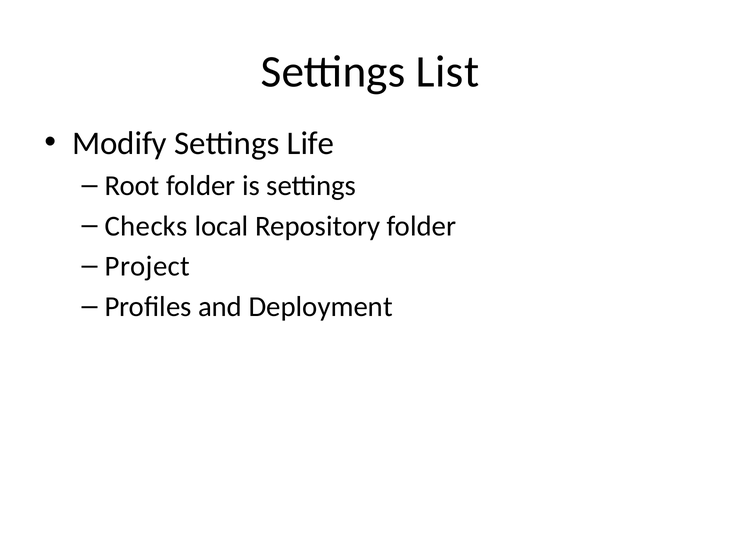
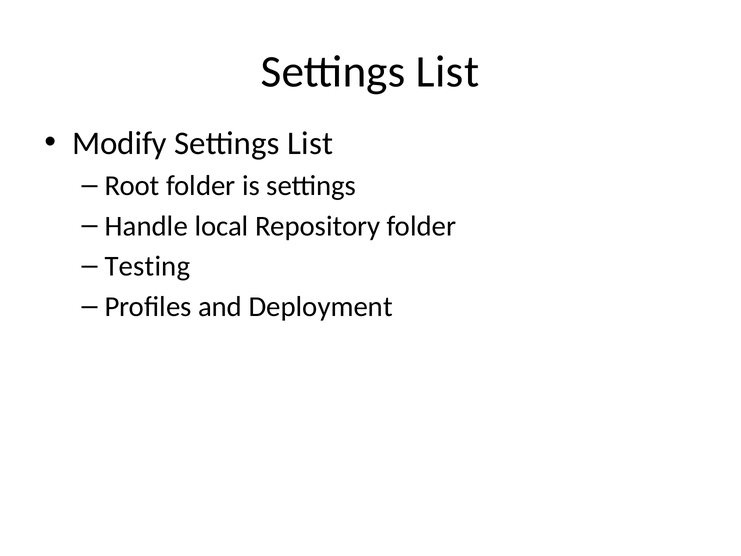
Life at (310, 143): Life -> List
Checks: Checks -> Handle
Project: Project -> Testing
